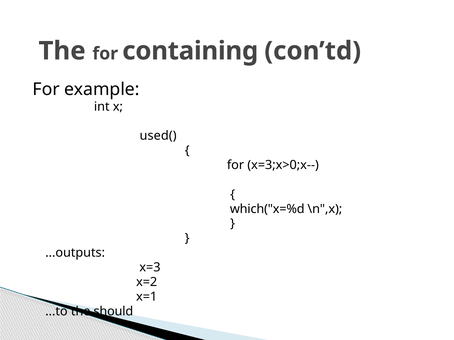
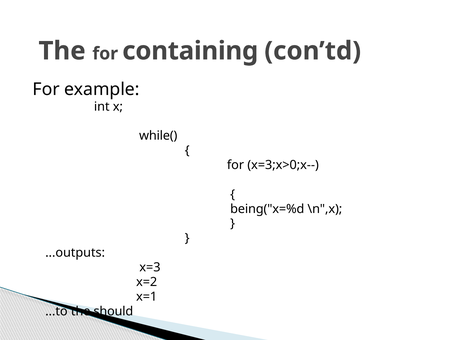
used(: used( -> while(
which("x=%d: which("x=%d -> being("x=%d
